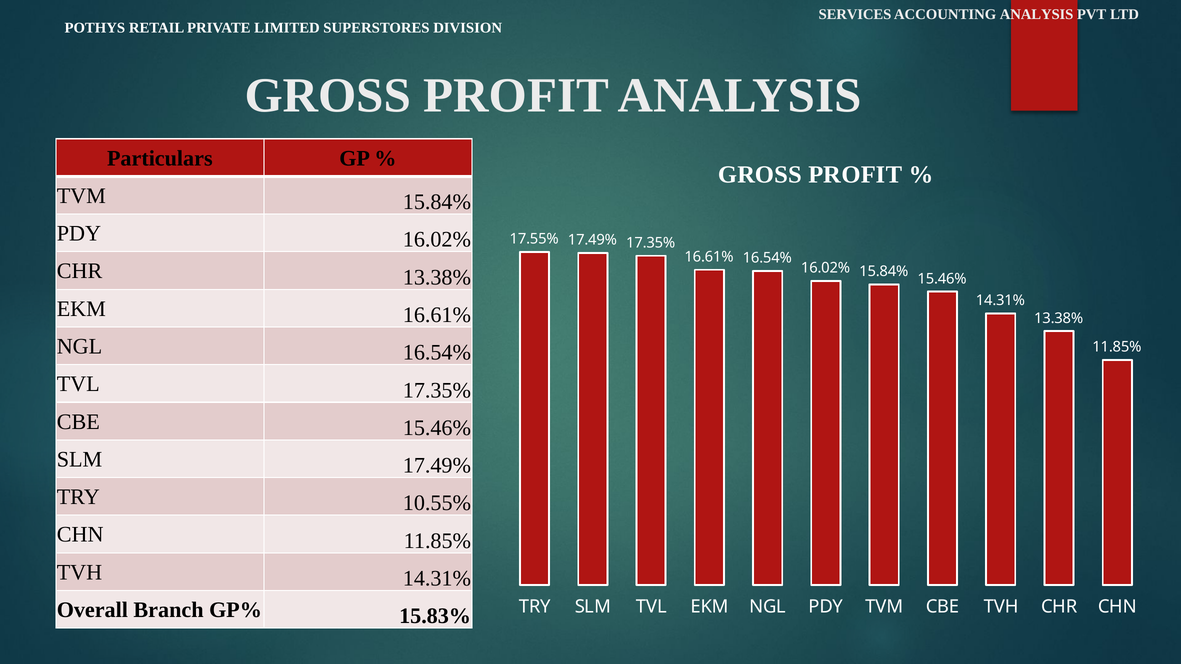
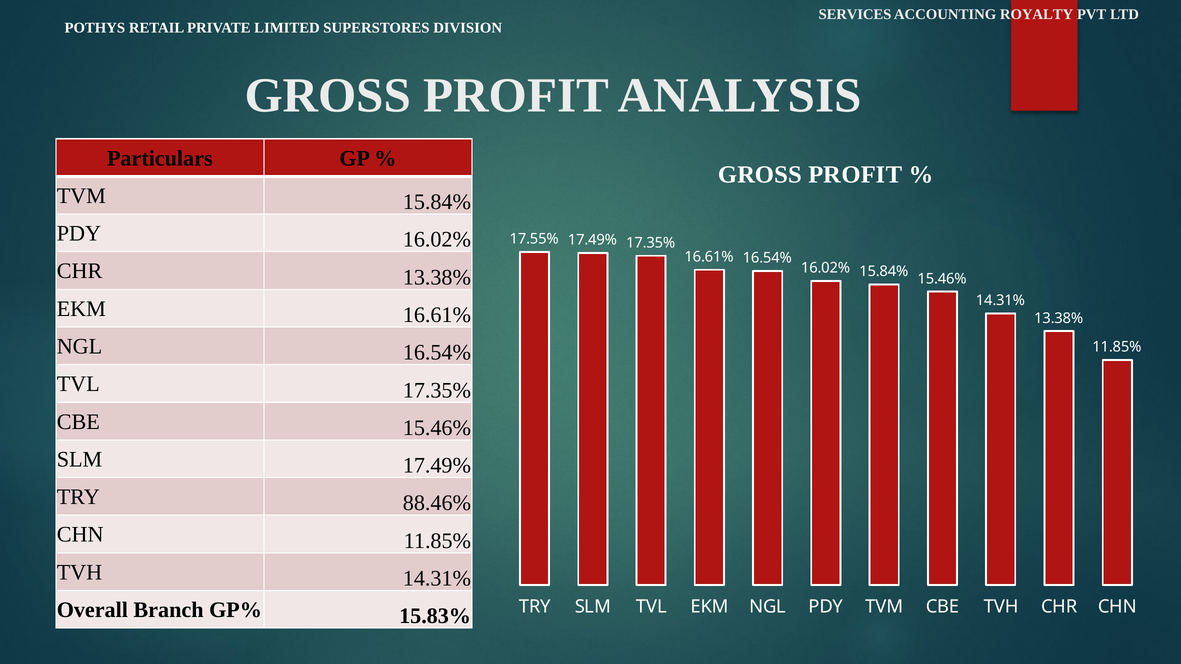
ACCOUNTING ANALYSIS: ANALYSIS -> ROYALTY
10.55%: 10.55% -> 88.46%
